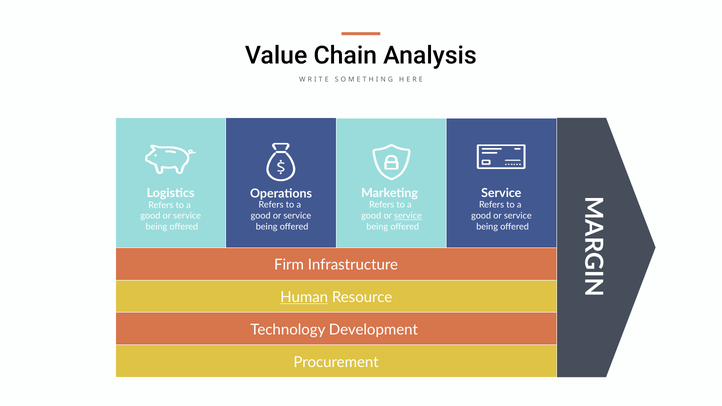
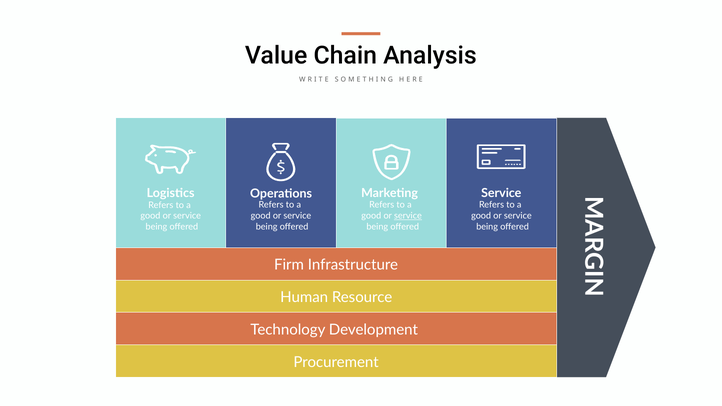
Human underline: present -> none
